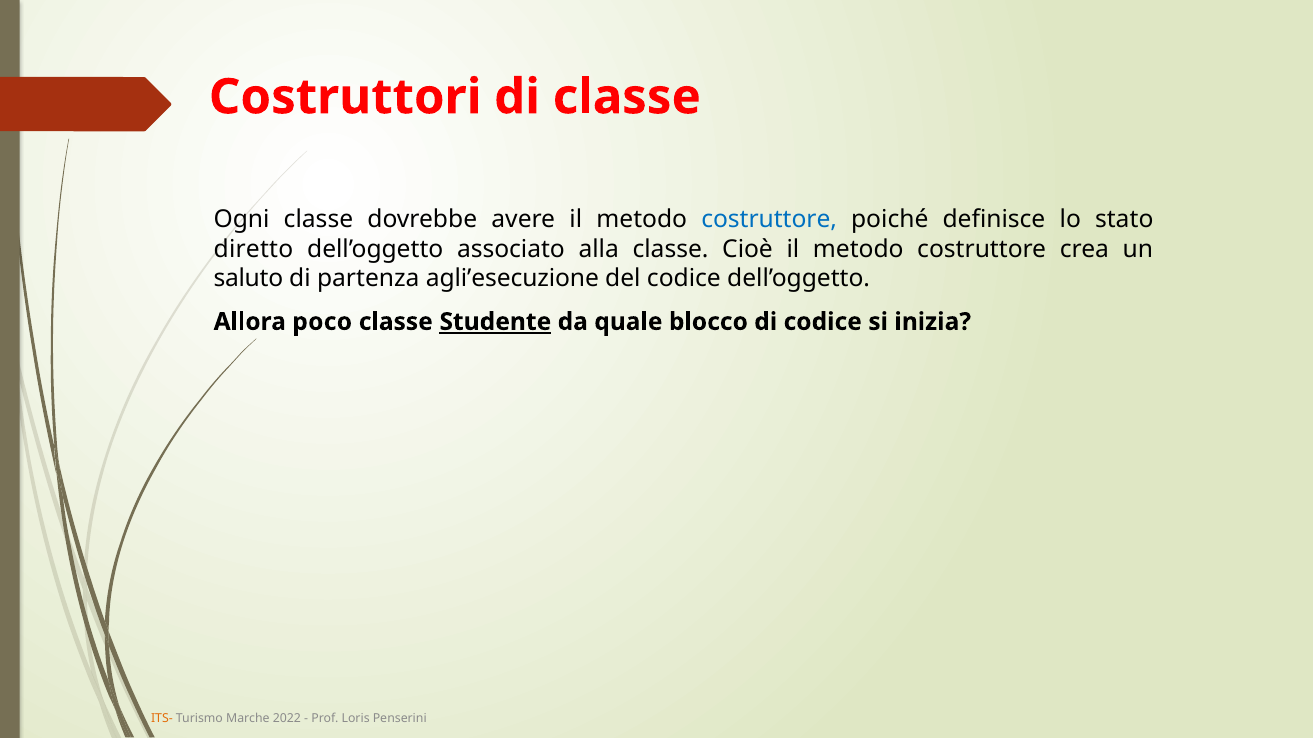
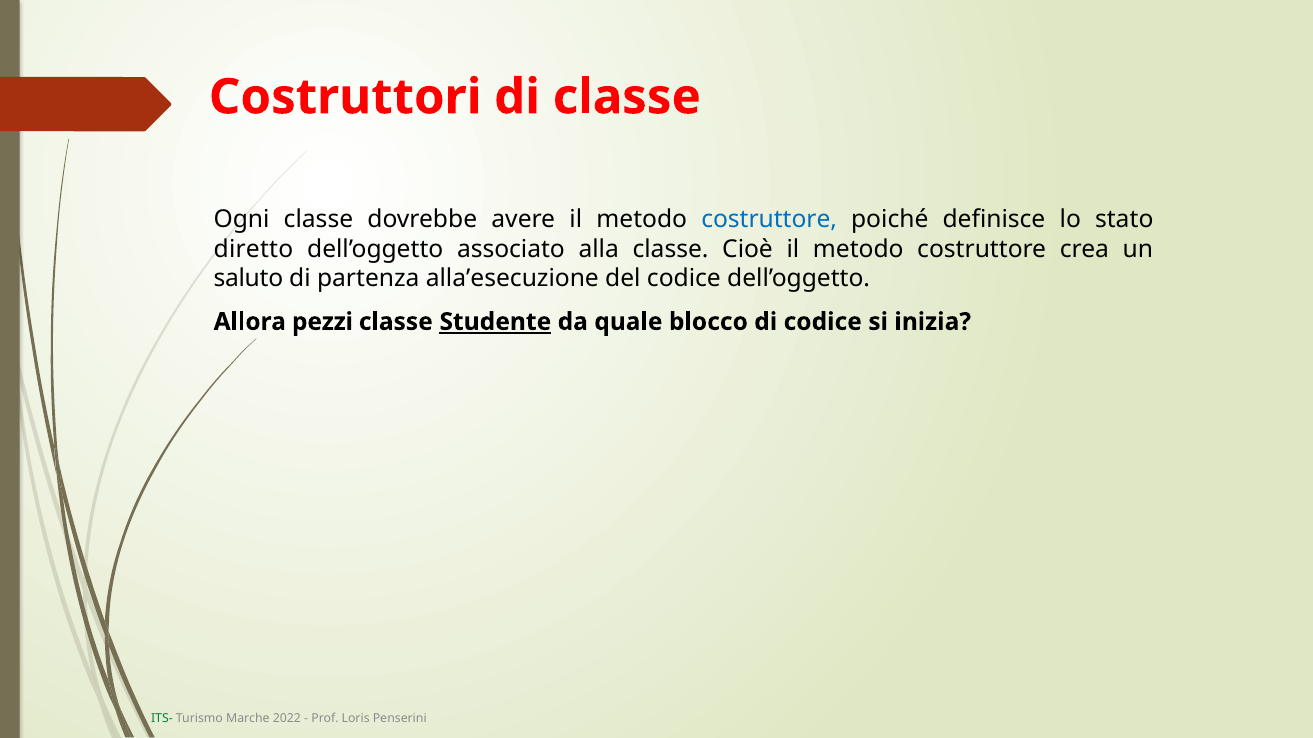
agli’esecuzione: agli’esecuzione -> alla’esecuzione
poco: poco -> pezzi
ITS- colour: orange -> green
